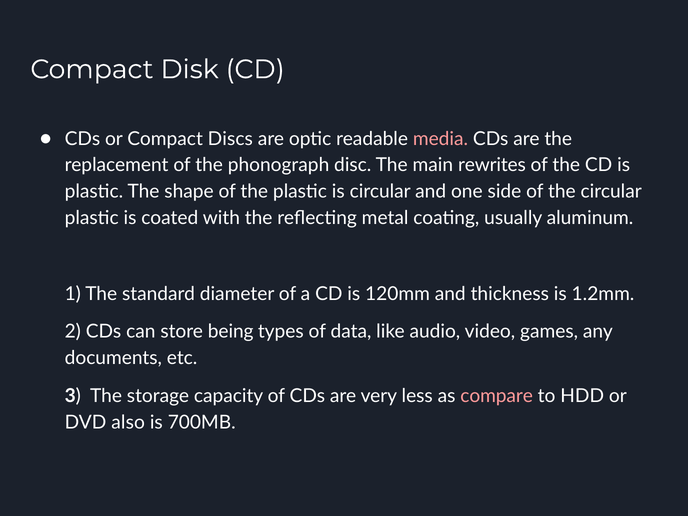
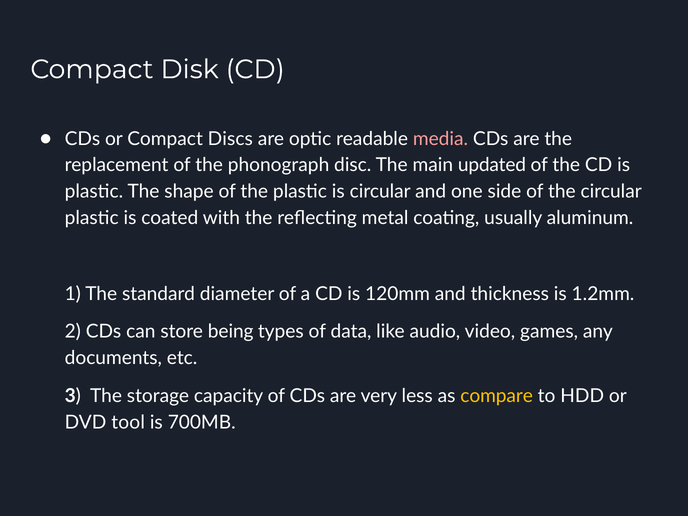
rewrites: rewrites -> updated
compare colour: pink -> yellow
also: also -> tool
